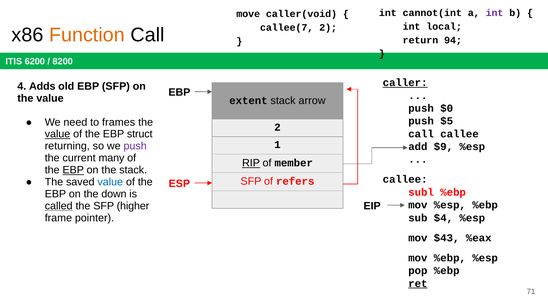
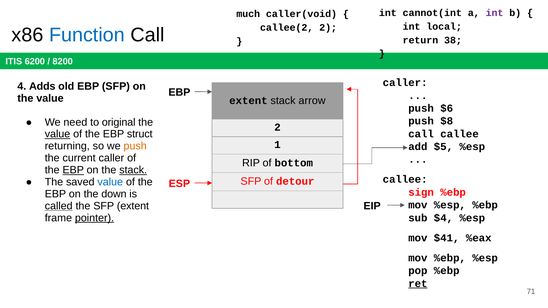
move: move -> much
callee(7: callee(7 -> callee(2
Function colour: orange -> blue
94: 94 -> 38
caller at (405, 83) underline: present -> none
$0: $0 -> $6
$5: $5 -> $8
frames: frames -> original
push at (135, 146) colour: purple -> orange
$9: $9 -> $5
current many: many -> caller
RIP underline: present -> none
member: member -> bottom
stack at (133, 170) underline: none -> present
refers: refers -> detour
subl: subl -> sign
SFP higher: higher -> extent
pointer underline: none -> present
$43: $43 -> $41
